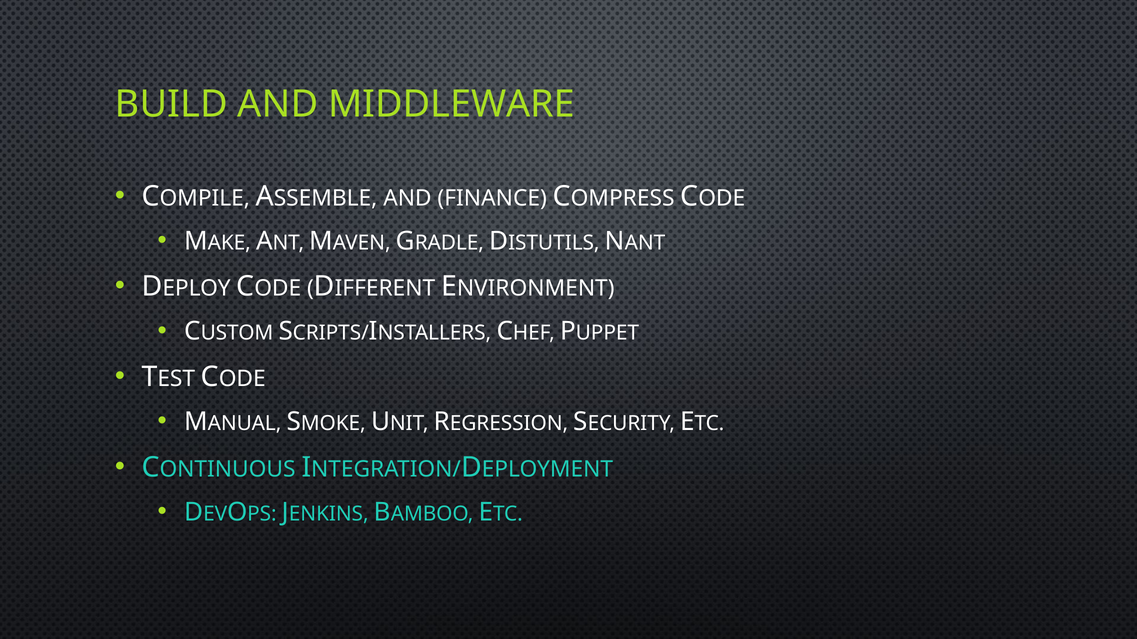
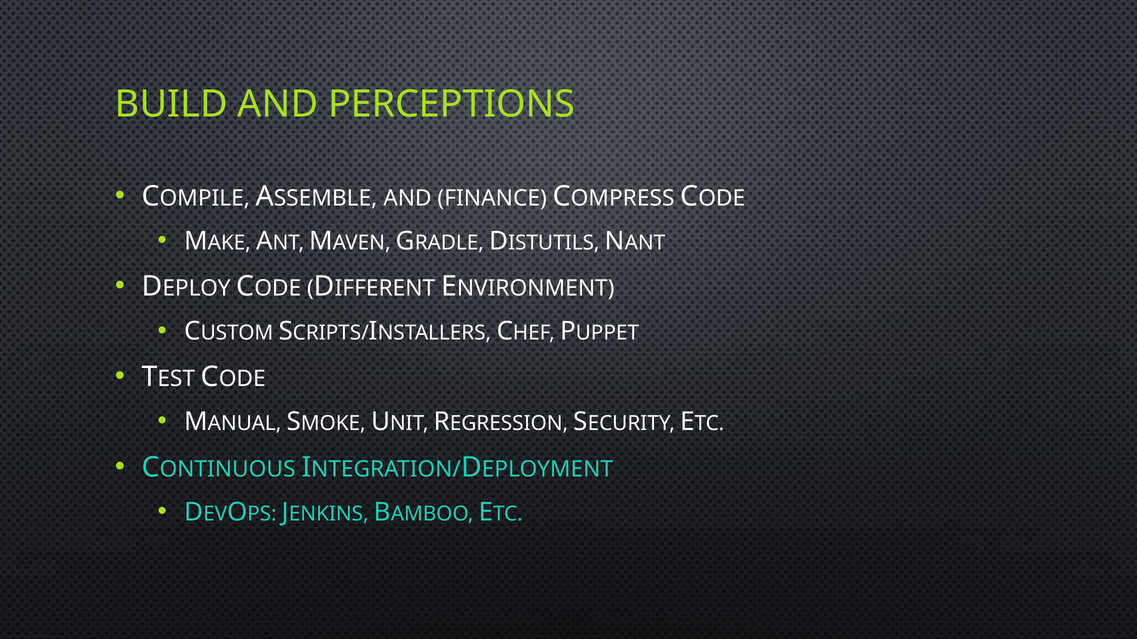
MIDDLEWARE: MIDDLEWARE -> PERCEPTIONS
